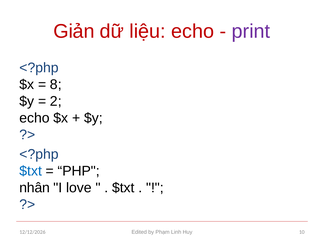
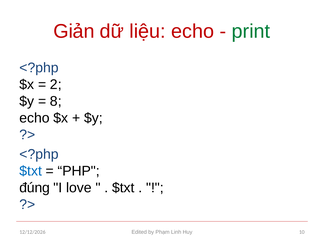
print colour: purple -> green
8: 8 -> 2
2: 2 -> 8
nhân: nhân -> đúng
